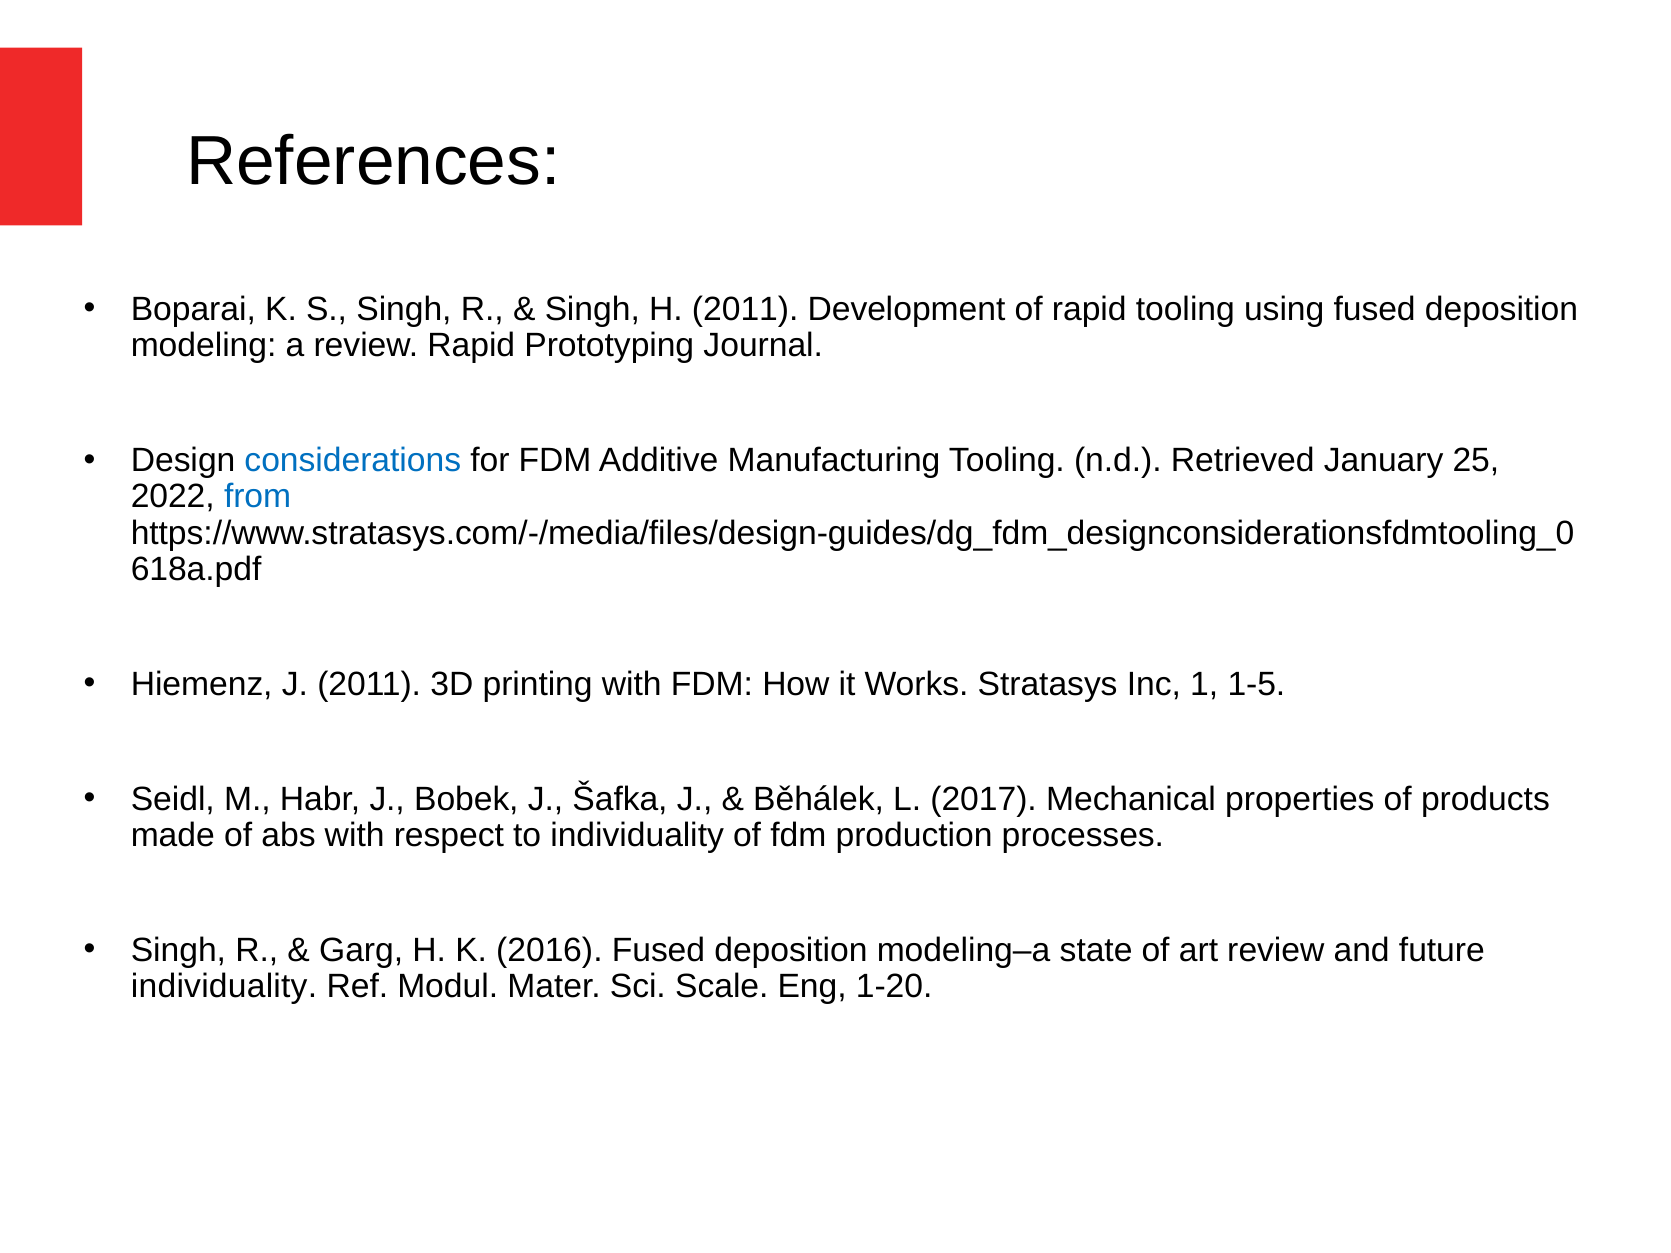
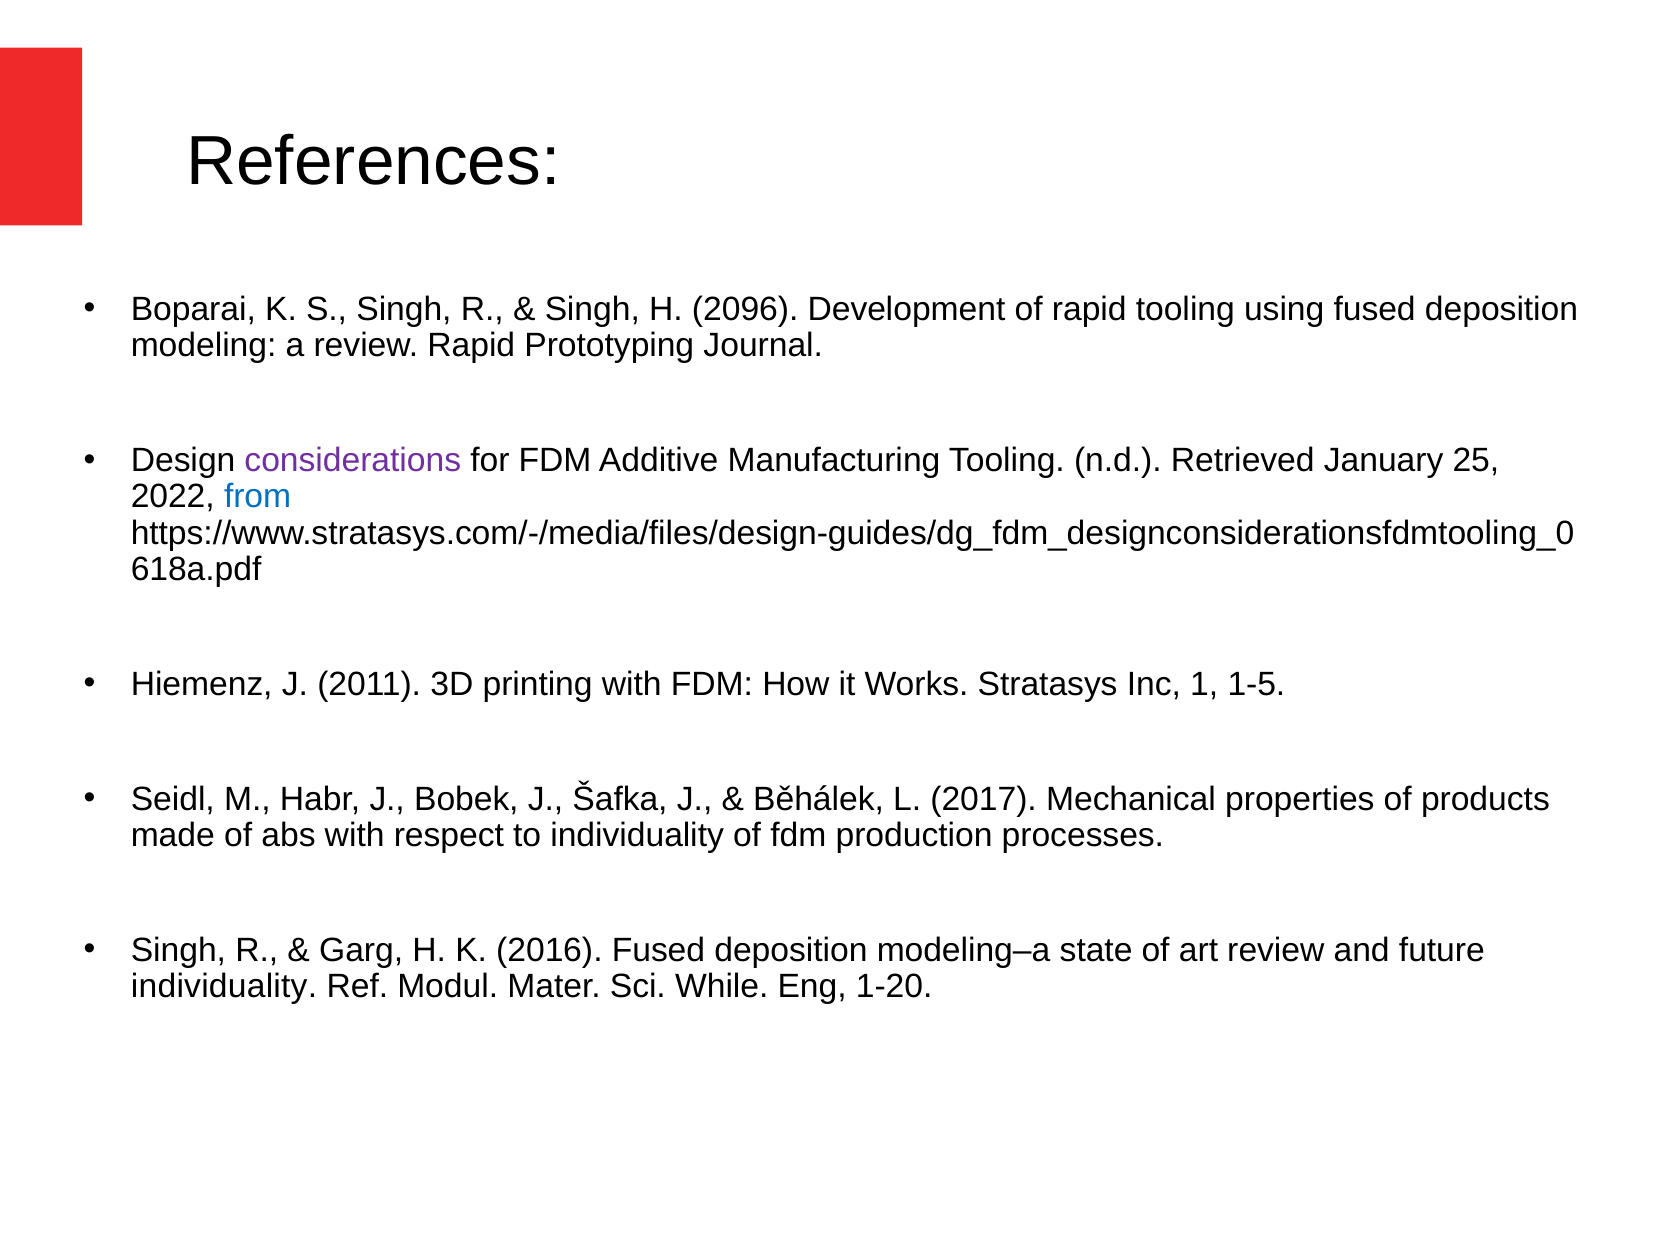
H 2011: 2011 -> 2096
considerations colour: blue -> purple
Scale: Scale -> While
